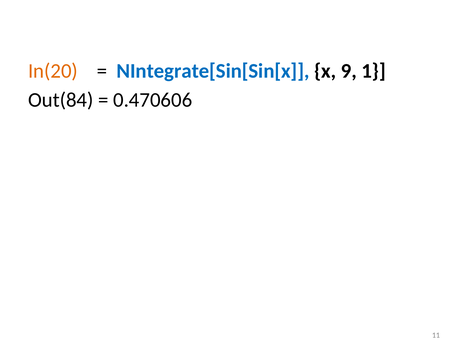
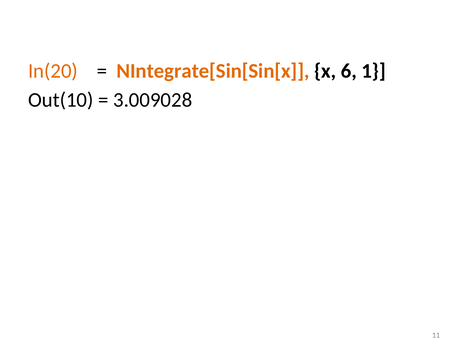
NIntegrate[Sin[Sin[x colour: blue -> orange
9: 9 -> 6
Out(84: Out(84 -> Out(10
0.470606: 0.470606 -> 3.009028
